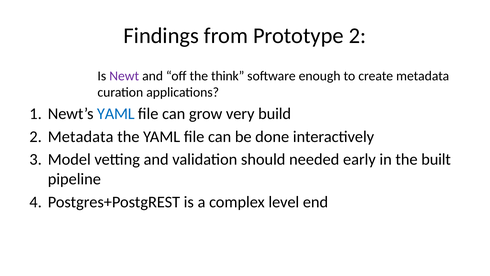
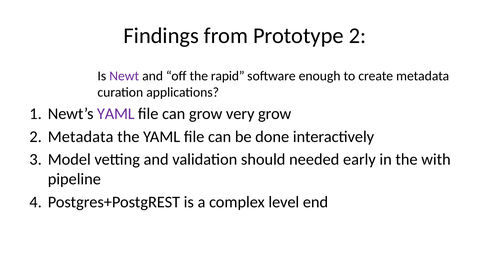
think: think -> rapid
YAML at (116, 114) colour: blue -> purple
very build: build -> grow
built: built -> with
